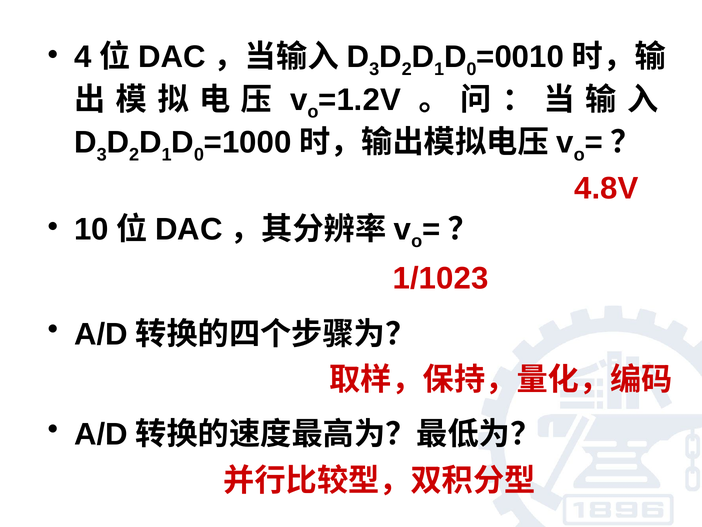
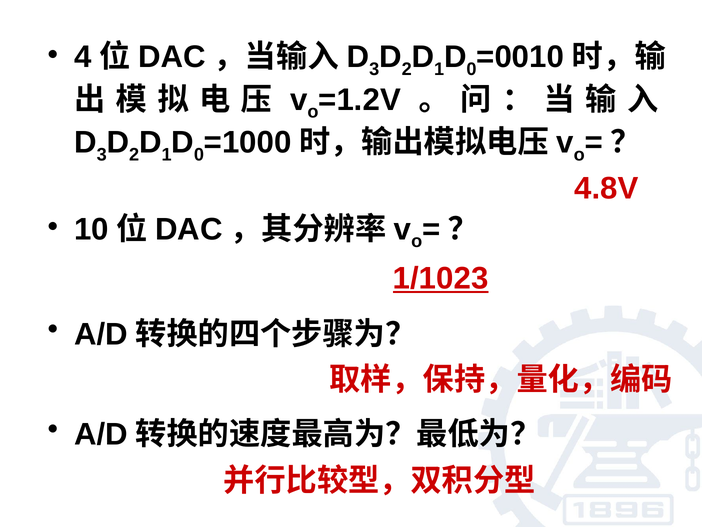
1/1023 underline: none -> present
